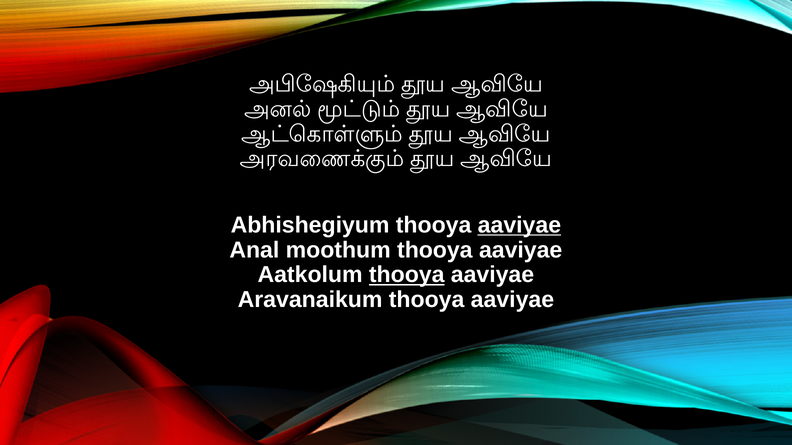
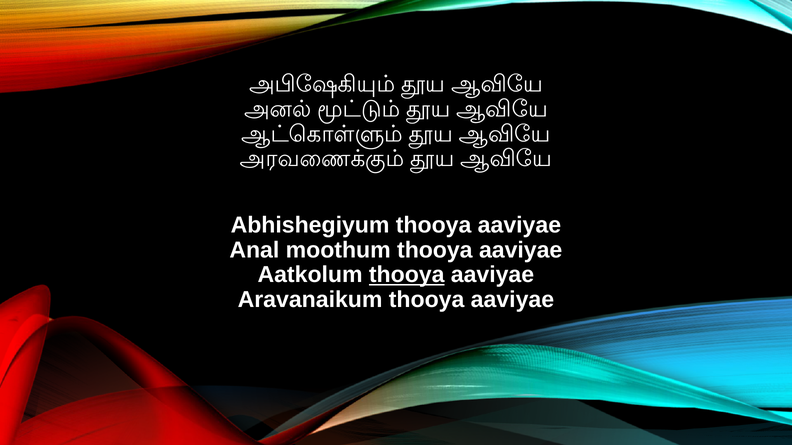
aaviyae at (519, 225) underline: present -> none
